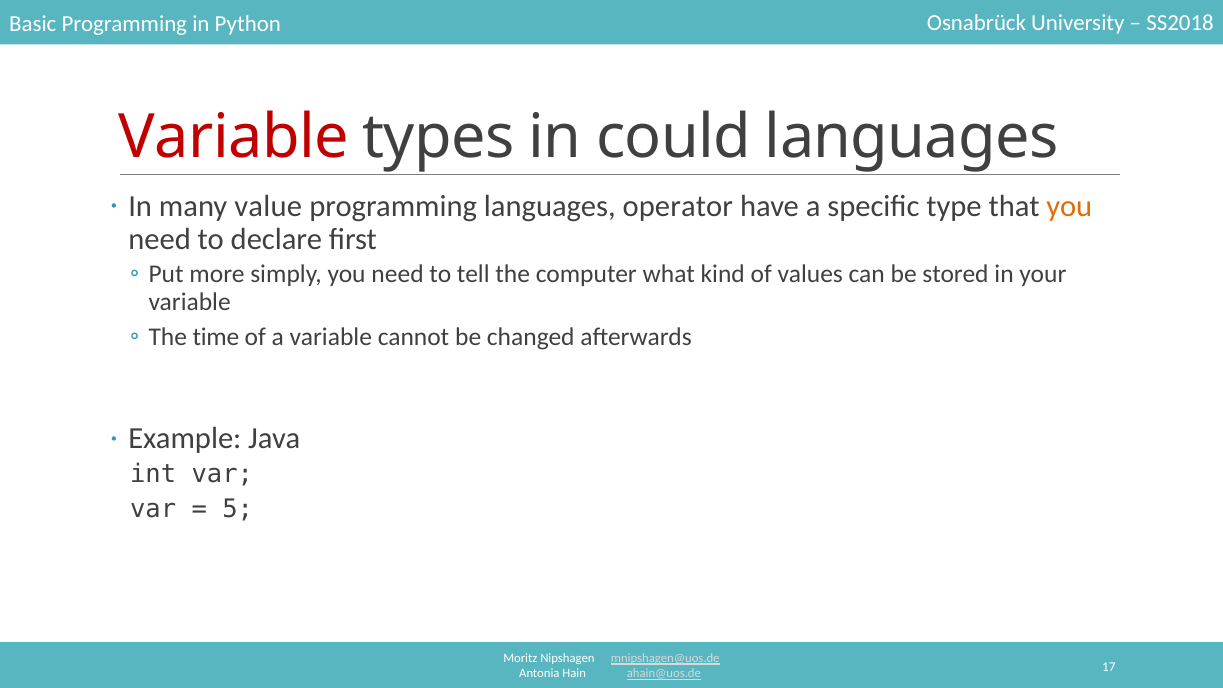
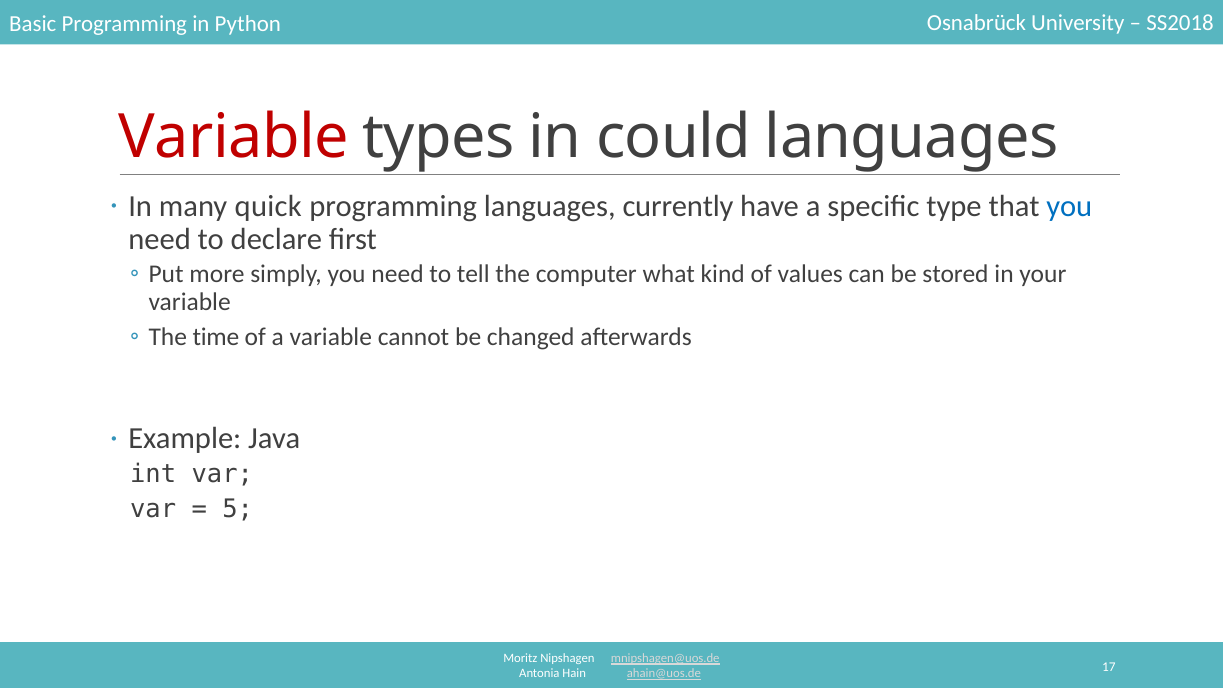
value: value -> quick
operator: operator -> currently
you at (1069, 206) colour: orange -> blue
